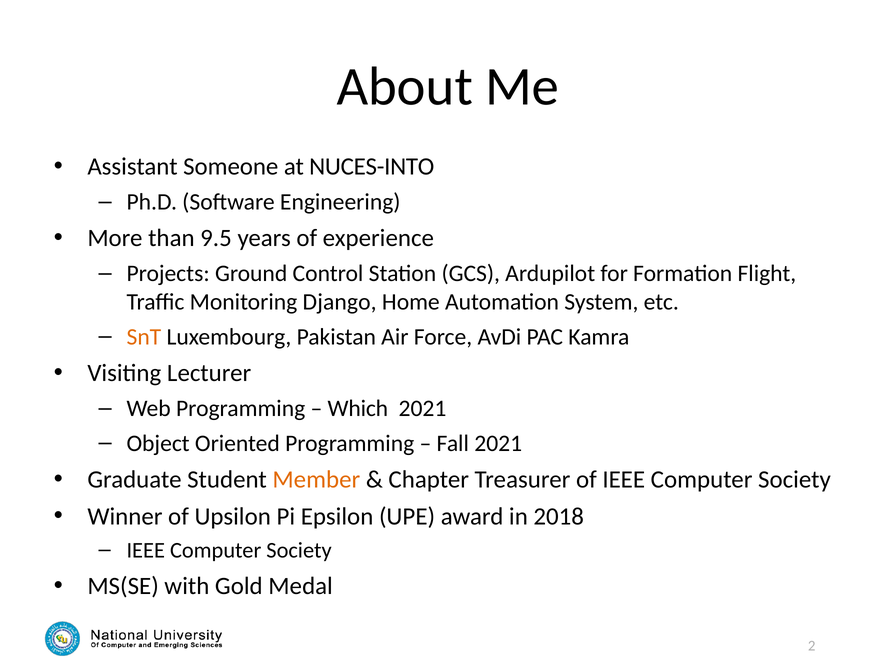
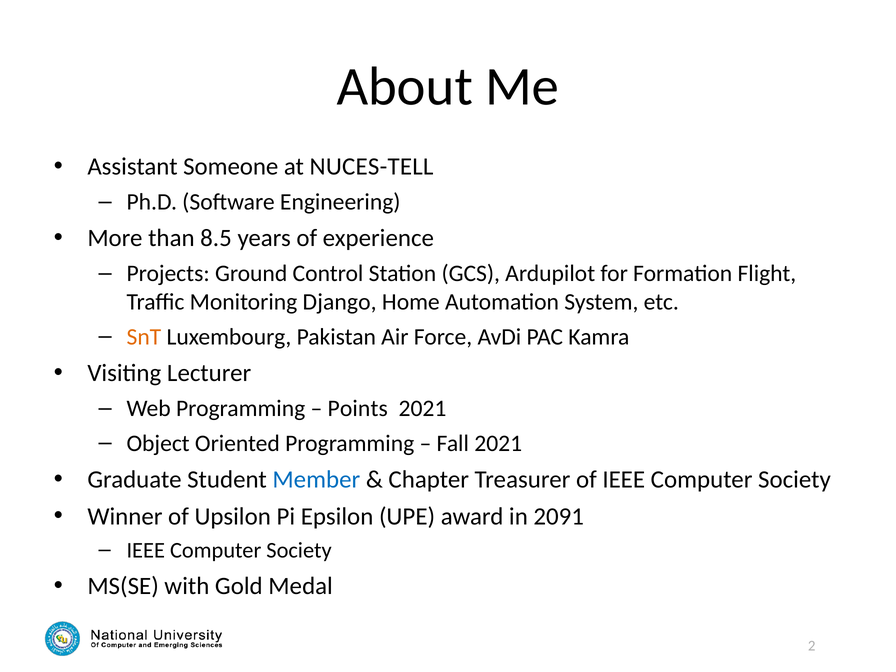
NUCES-INTO: NUCES-INTO -> NUCES-TELL
9.5: 9.5 -> 8.5
Which: Which -> Points
Member colour: orange -> blue
2018: 2018 -> 2091
